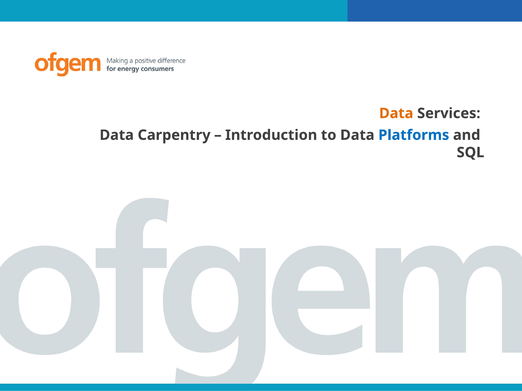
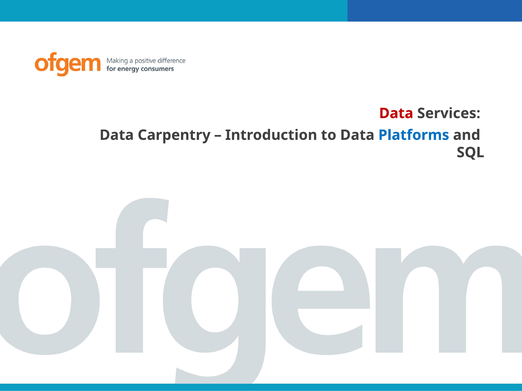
Data at (396, 113) colour: orange -> red
